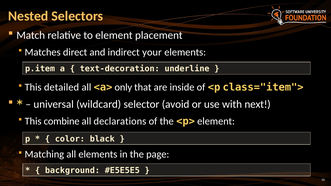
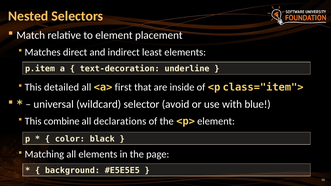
your: your -> least
only: only -> first
next: next -> blue
